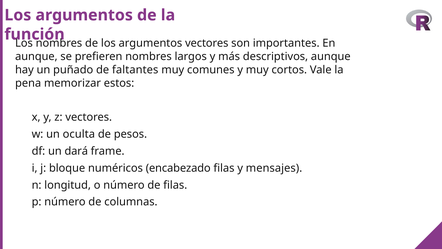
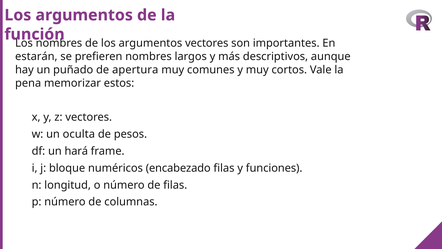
aunque at (36, 57): aunque -> estarán
faltantes: faltantes -> apertura
dará: dará -> hará
mensajes: mensajes -> funciones
